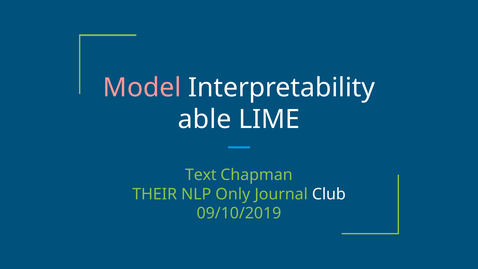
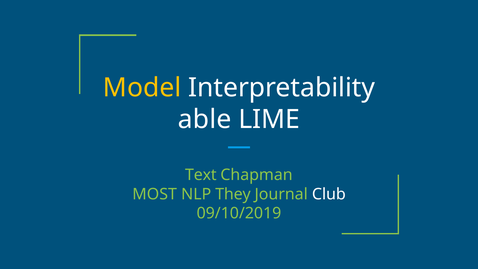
Model colour: pink -> yellow
THEIR: THEIR -> MOST
Only: Only -> They
